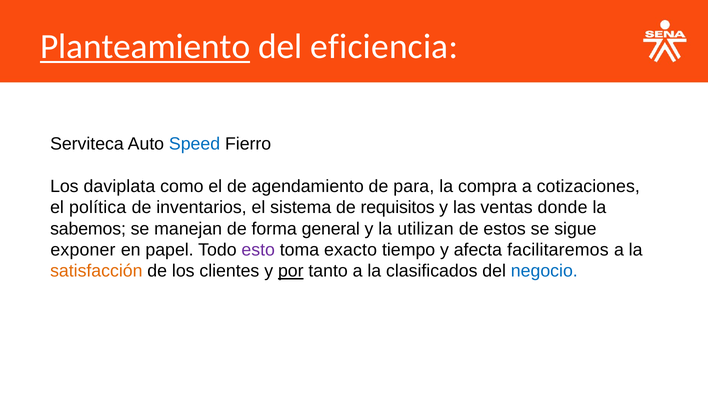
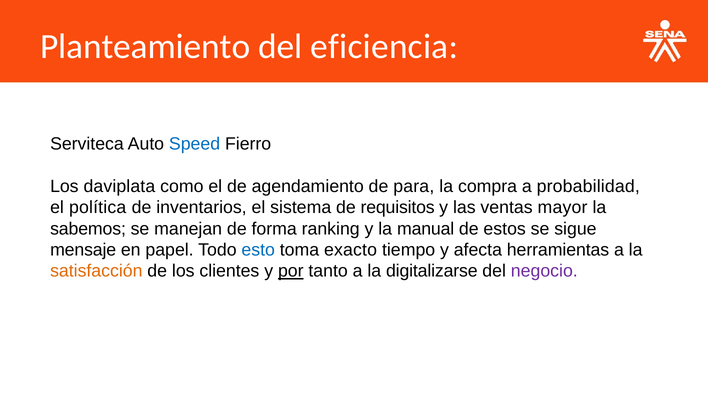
Planteamiento underline: present -> none
cotizaciones: cotizaciones -> probabilidad
donde: donde -> mayor
general: general -> ranking
utilizan: utilizan -> manual
exponer: exponer -> mensaje
esto colour: purple -> blue
facilitaremos: facilitaremos -> herramientas
clasificados: clasificados -> digitalizarse
negocio colour: blue -> purple
